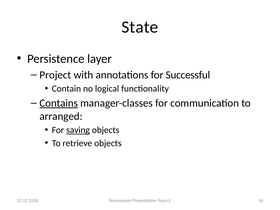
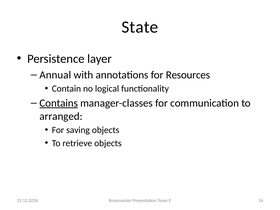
Project: Project -> Annual
Successful: Successful -> Resources
saving underline: present -> none
